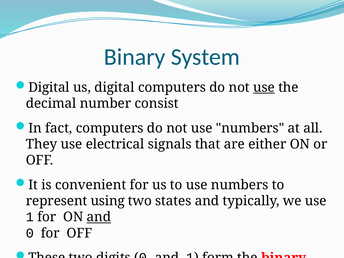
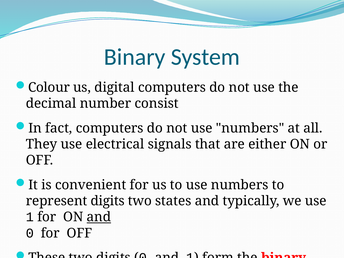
Digital at (49, 87): Digital -> Colour
use at (264, 87) underline: present -> none
represent using: using -> digits
